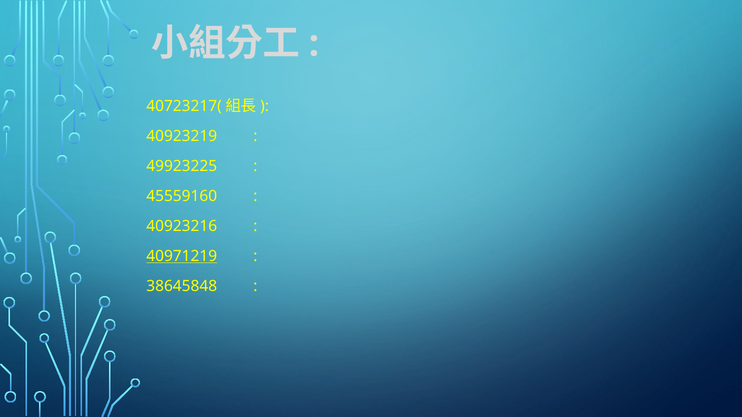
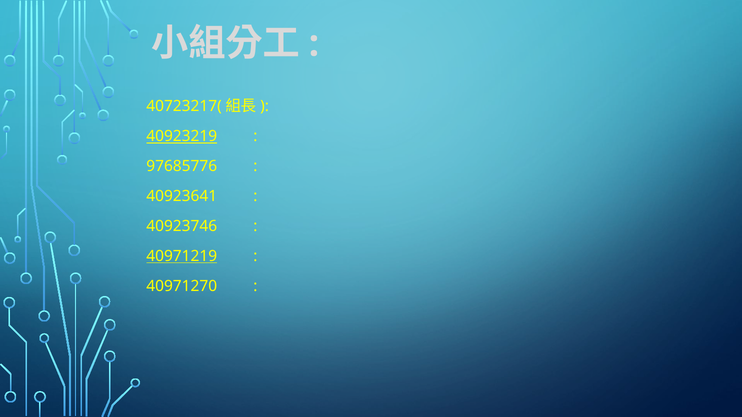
40923219 underline: none -> present
49923225: 49923225 -> 97685776
45559160: 45559160 -> 40923641
40923216: 40923216 -> 40923746
38645848: 38645848 -> 40971270
